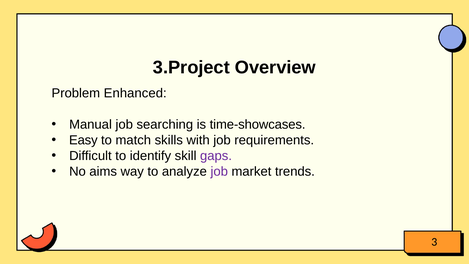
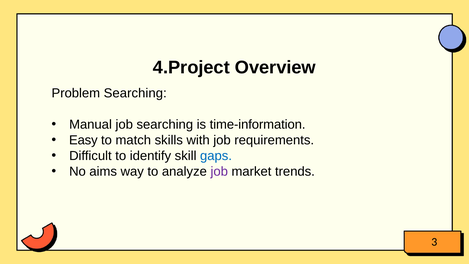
3.Project: 3.Project -> 4.Project
Problem Enhanced: Enhanced -> Searching
time-showcases: time-showcases -> time-information
gaps colour: purple -> blue
